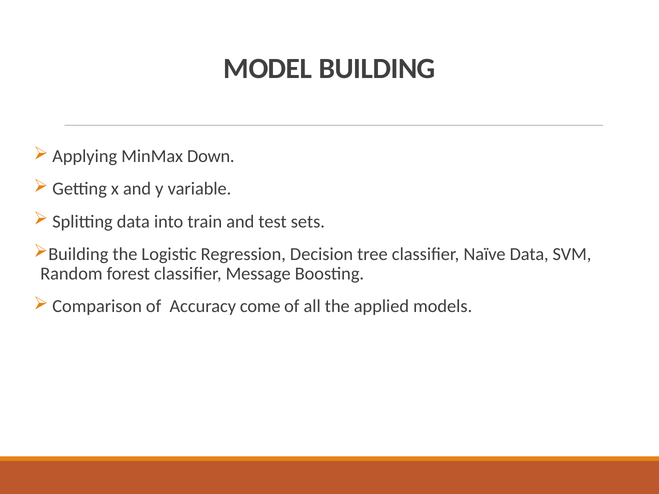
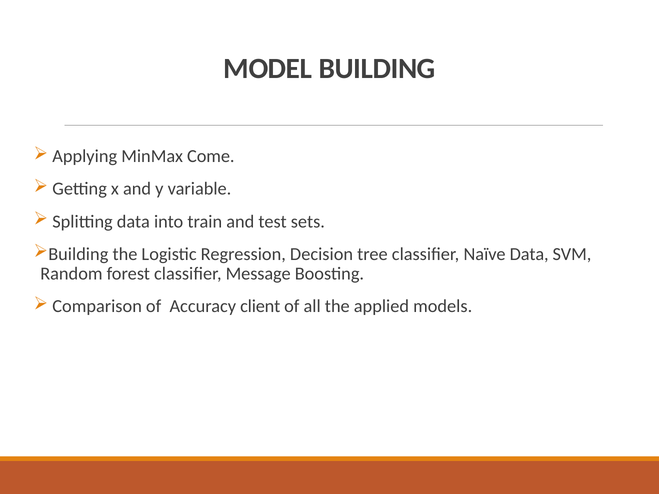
Down: Down -> Come
come: come -> client
